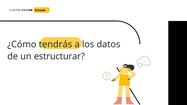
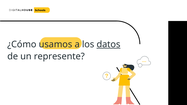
tendrás: tendrás -> usamos
datos underline: none -> present
estructurar: estructurar -> represente
